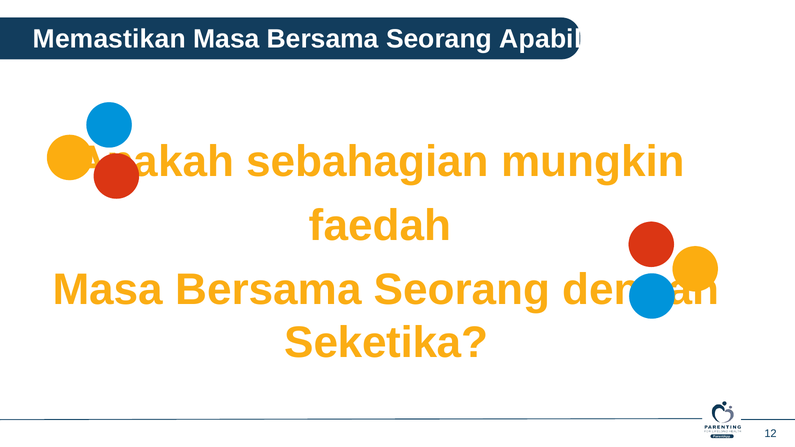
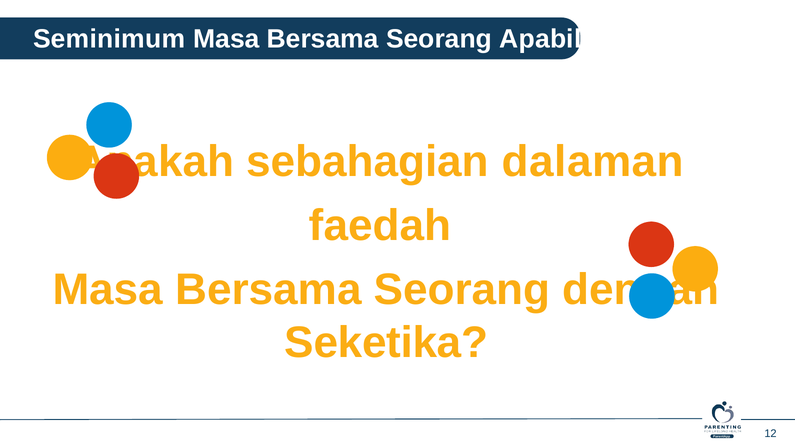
Memastikan: Memastikan -> Seminimum
mungkin: mungkin -> dalaman
